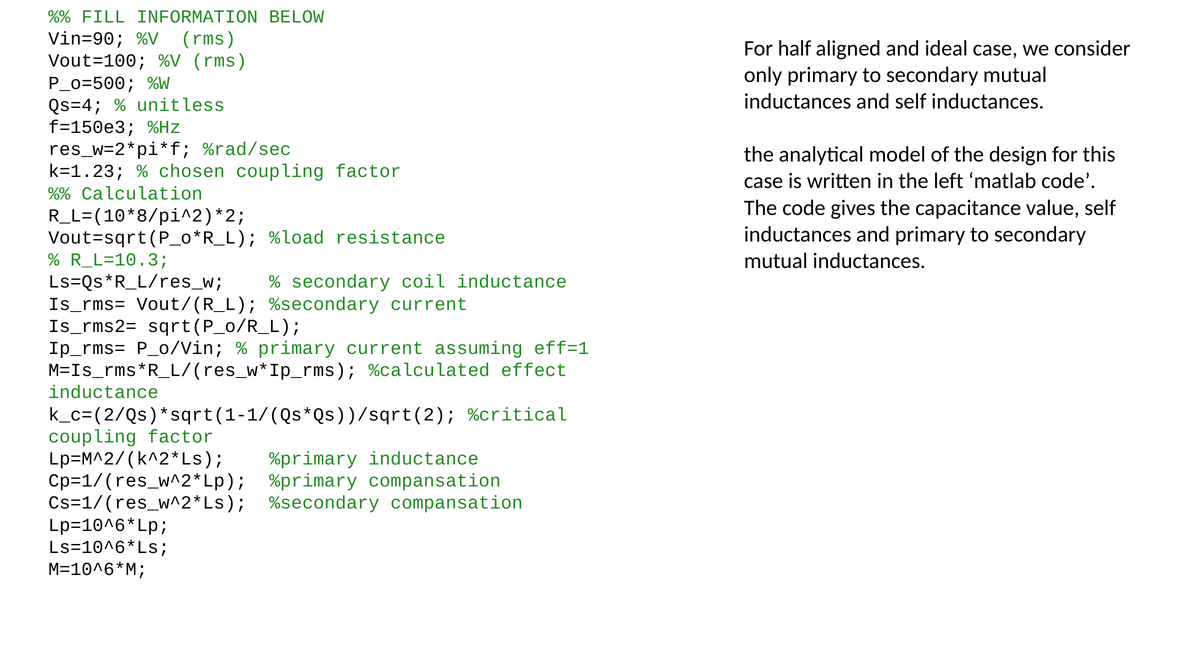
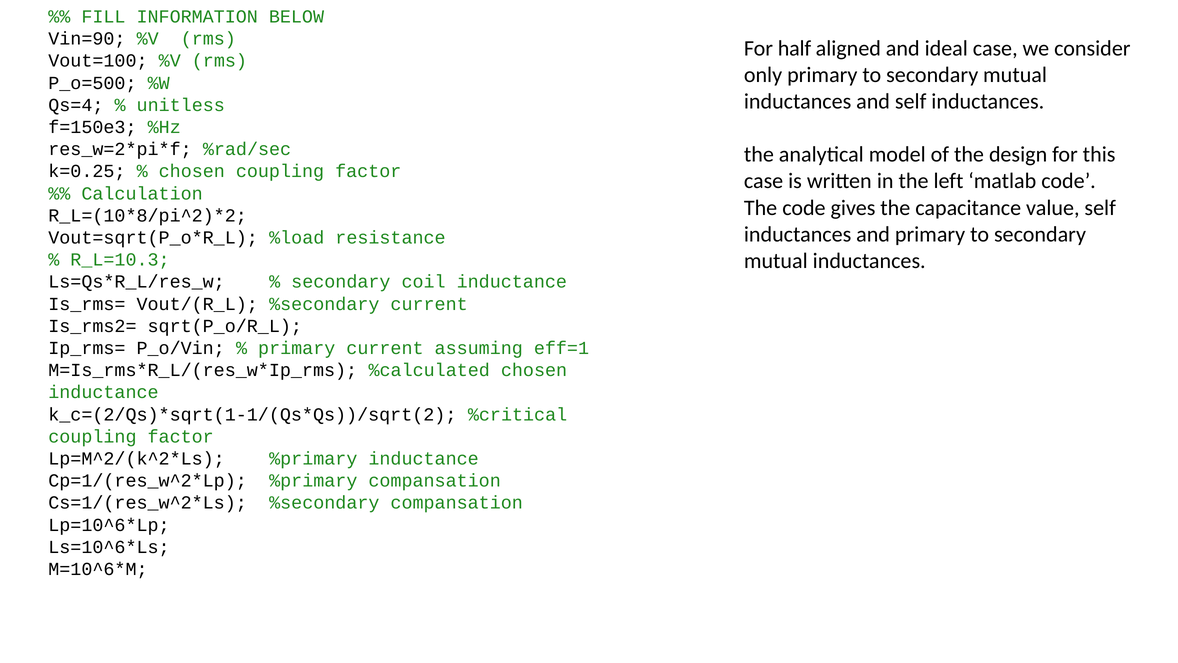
k=1.23: k=1.23 -> k=0.25
%calculated effect: effect -> chosen
